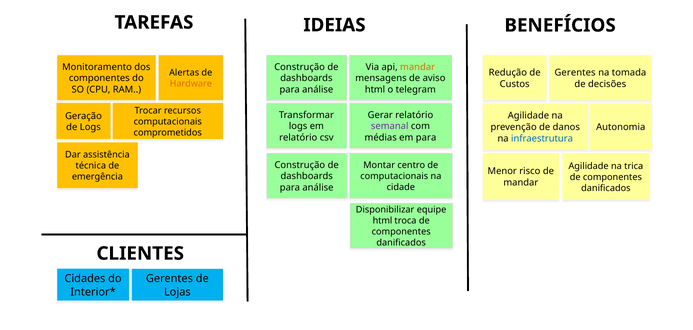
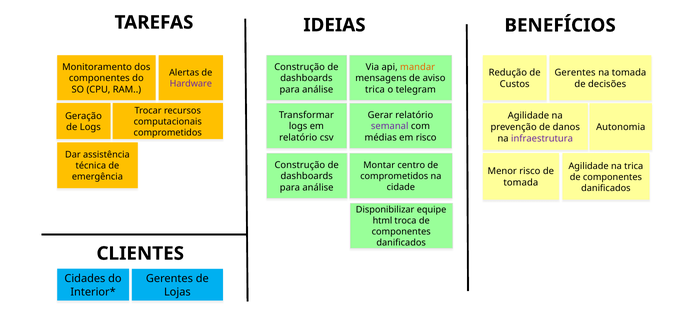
Hardware colour: orange -> purple
html at (375, 90): html -> trica
em para: para -> risco
infraestrutura colour: blue -> purple
computacionais at (394, 176): computacionais -> comprometidos
mandar at (521, 183): mandar -> tomada
